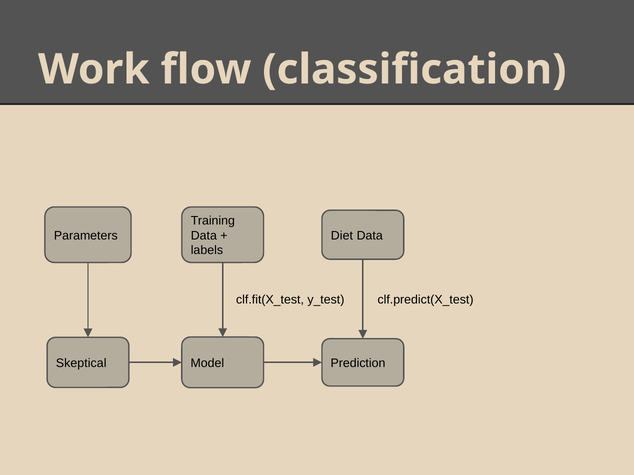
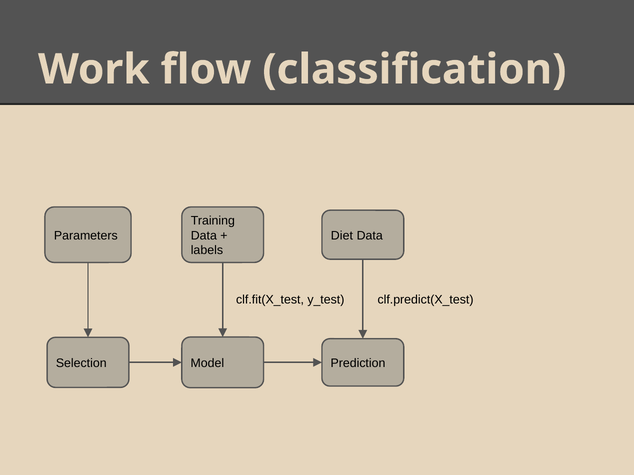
Skeptical: Skeptical -> Selection
